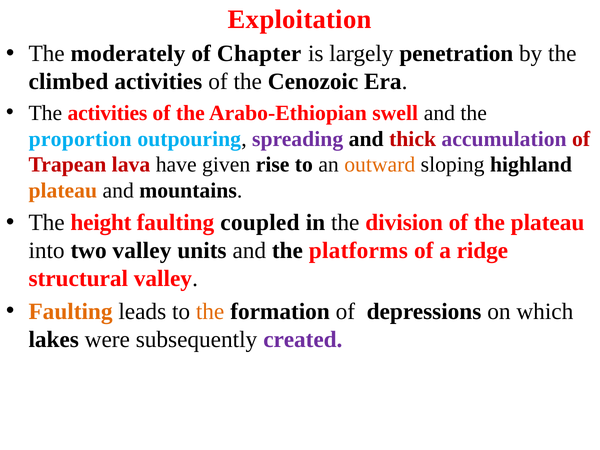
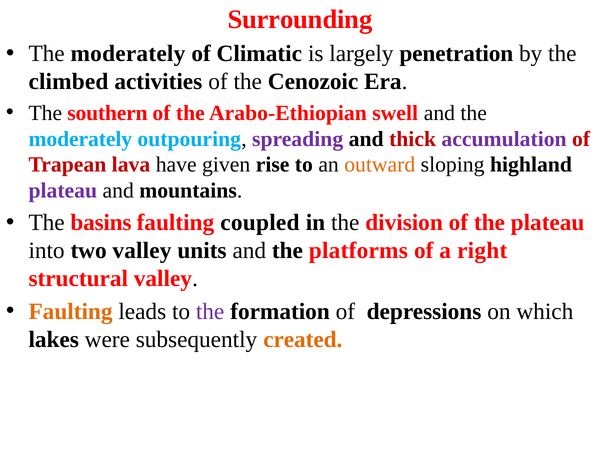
Exploitation: Exploitation -> Surrounding
Chapter: Chapter -> Climatic
The activities: activities -> southern
proportion at (80, 139): proportion -> moderately
plateau at (63, 191) colour: orange -> purple
height: height -> basins
ridge: ridge -> right
the at (210, 311) colour: orange -> purple
created colour: purple -> orange
